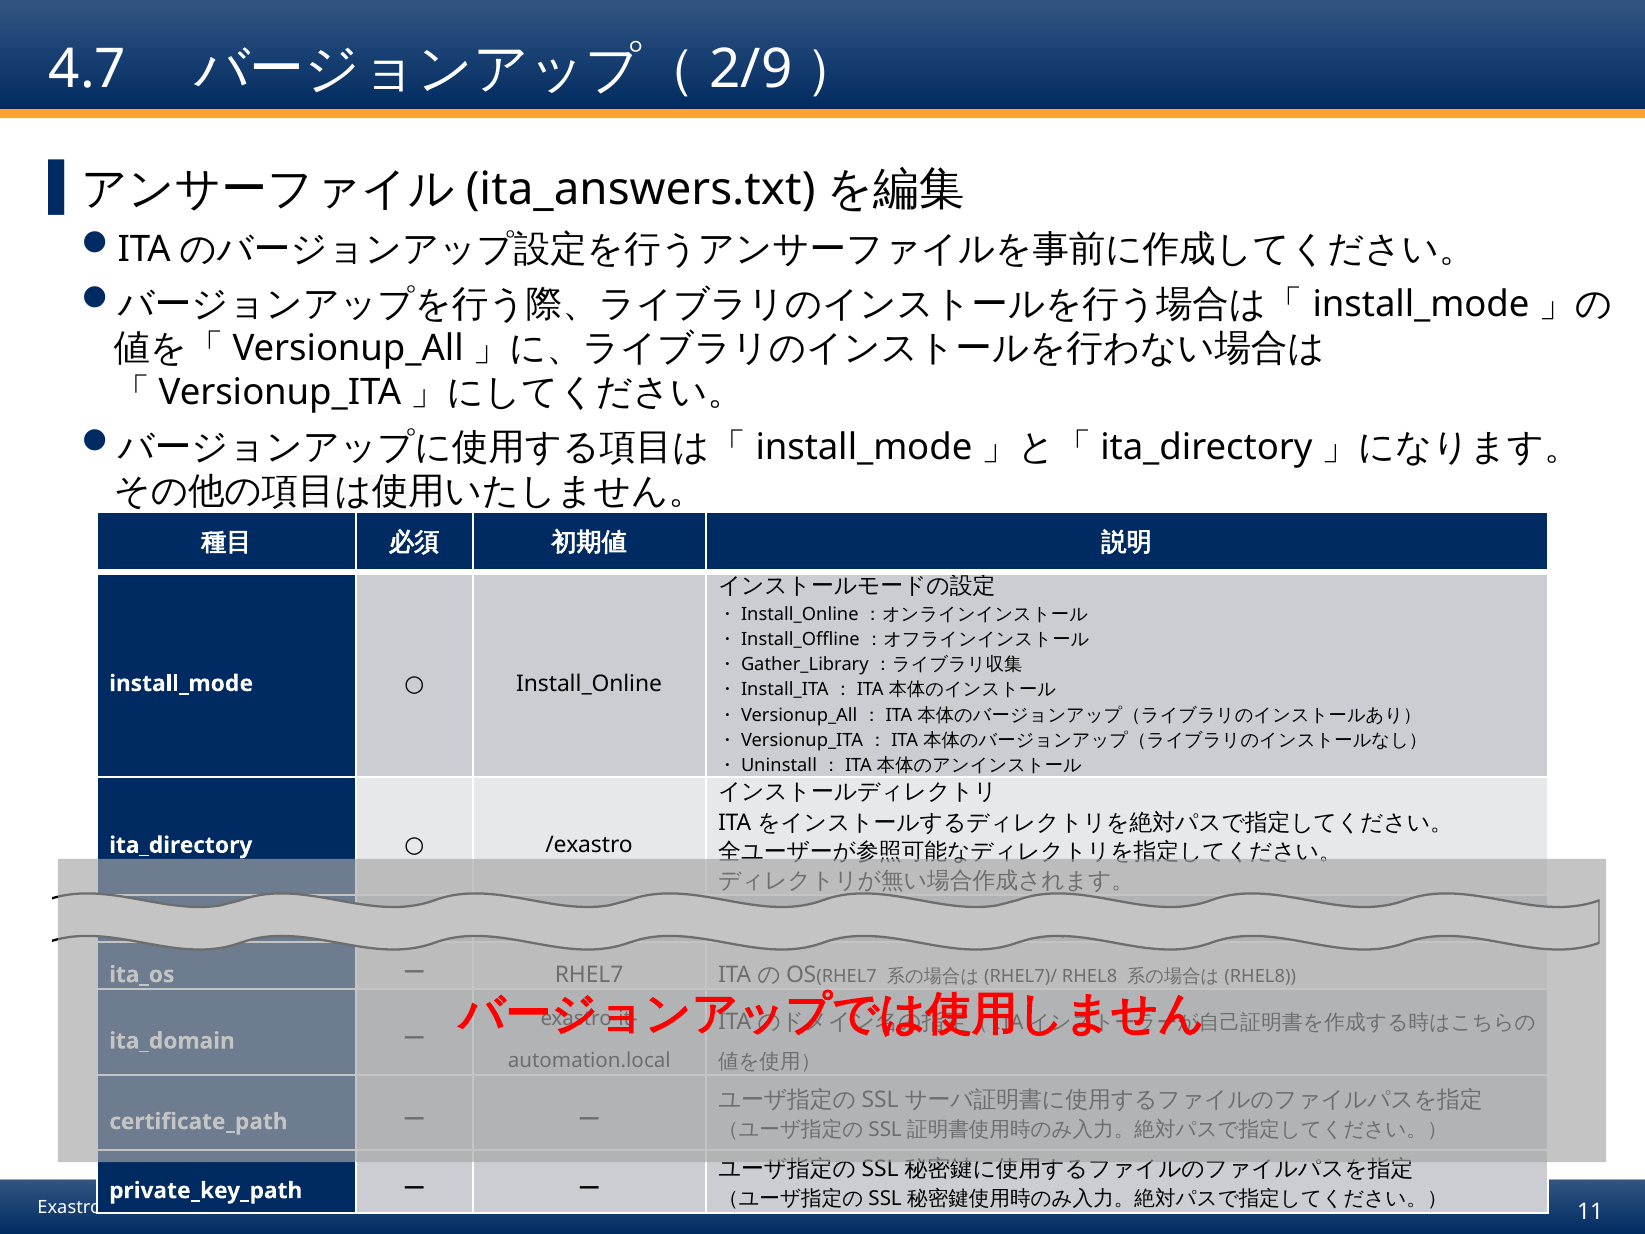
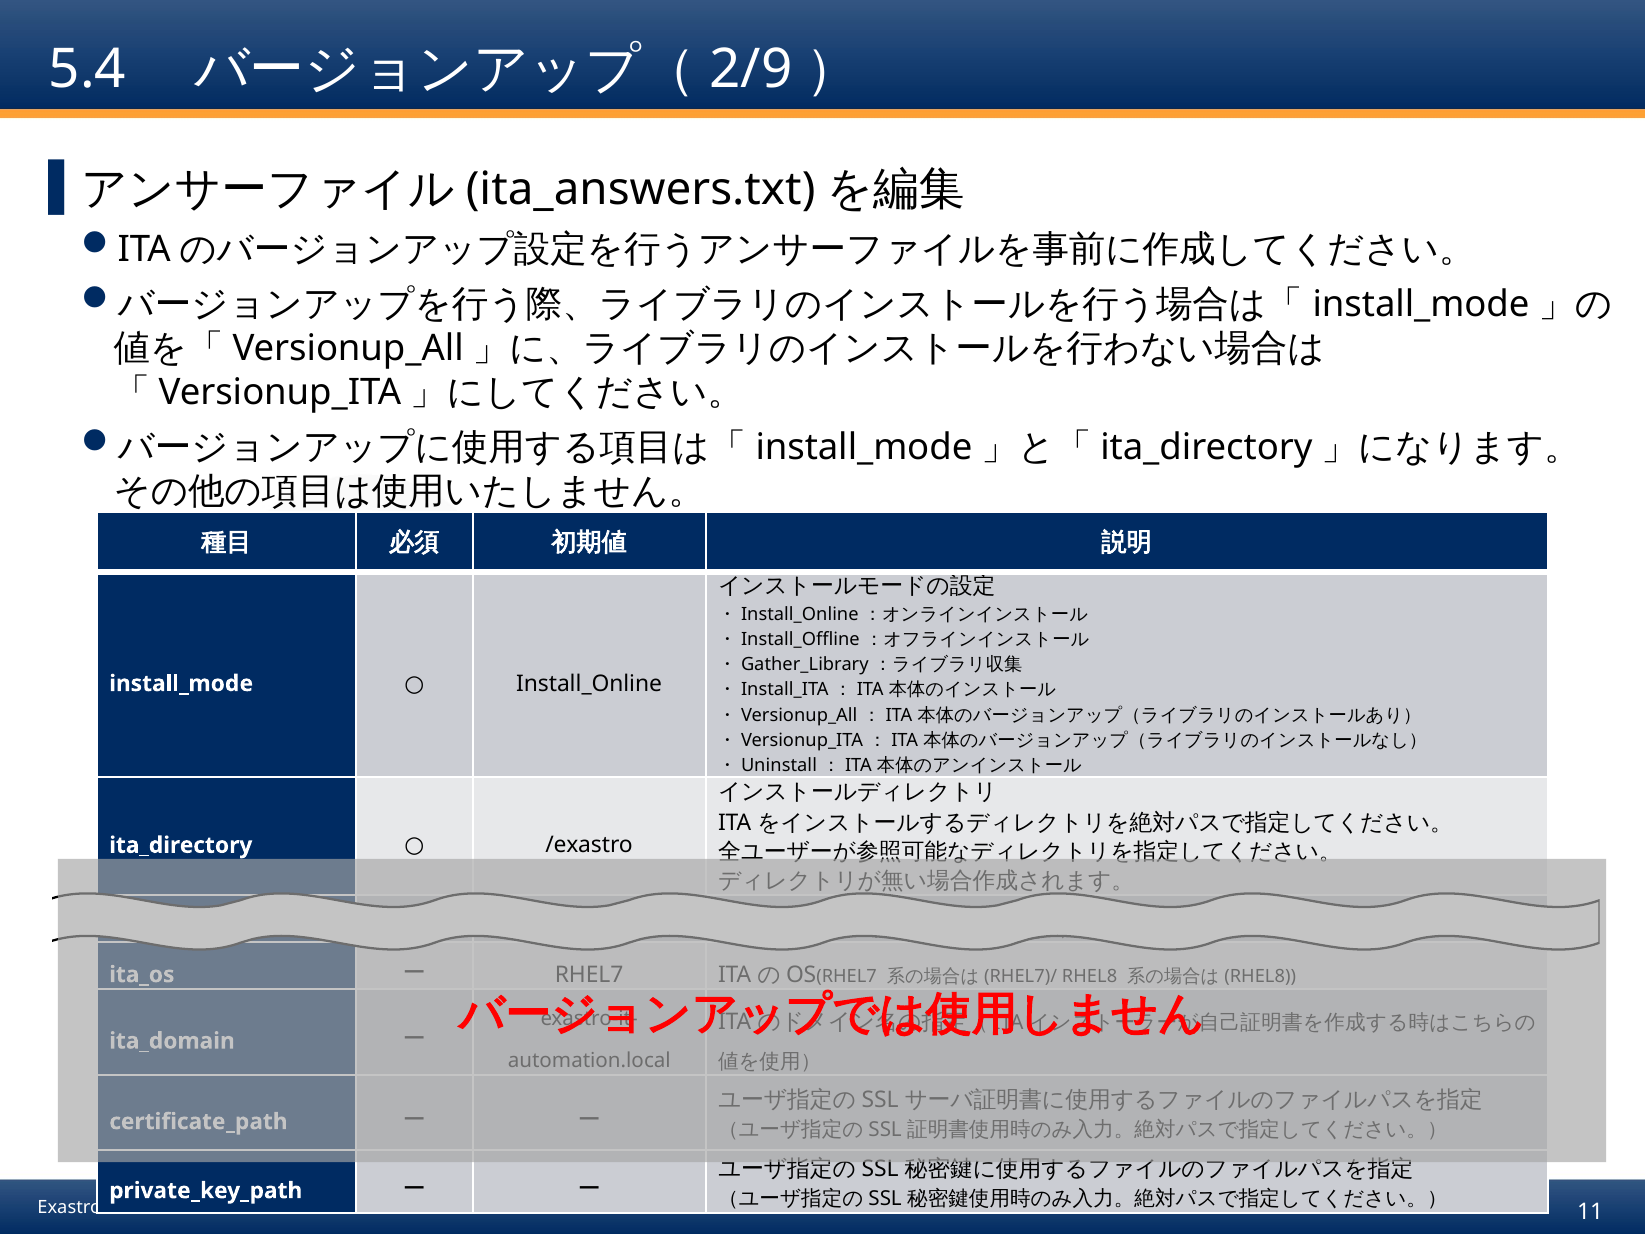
4.7: 4.7 -> 5.4
